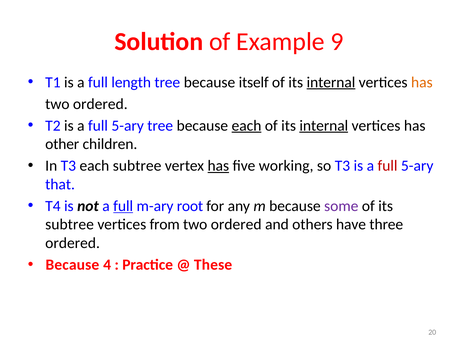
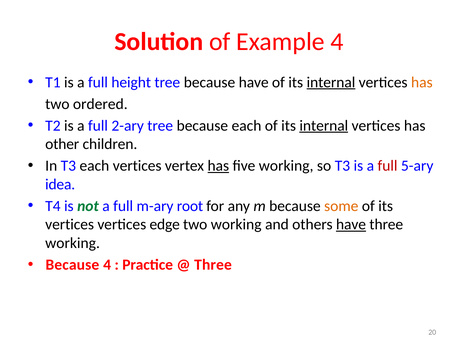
Example 9: 9 -> 4
length: length -> height
because itself: itself -> have
5-ary at (128, 126): 5-ary -> 2-ary
each at (246, 126) underline: present -> none
each subtree: subtree -> vertices
that: that -> idea
not colour: black -> green
full at (123, 206) underline: present -> none
some colour: purple -> orange
subtree at (70, 225): subtree -> vertices
from: from -> edge
ordered at (236, 225): ordered -> working
have at (351, 225) underline: none -> present
ordered at (73, 243): ordered -> working
These at (213, 265): These -> Three
